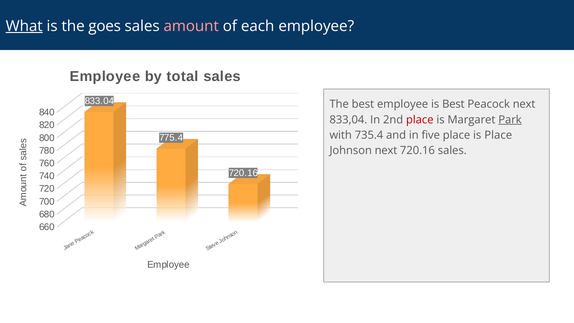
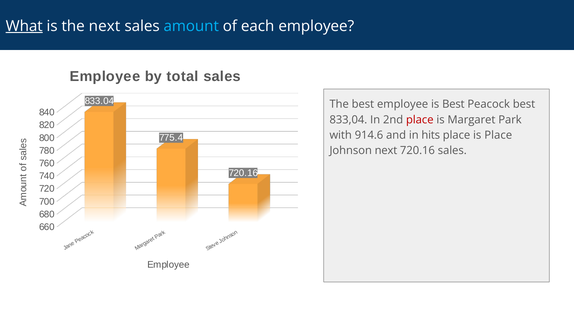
the goes: goes -> next
amount colour: pink -> light blue
Peacock next: next -> best
Park at (510, 120) underline: present -> none
735.4: 735.4 -> 914.6
five: five -> hits
